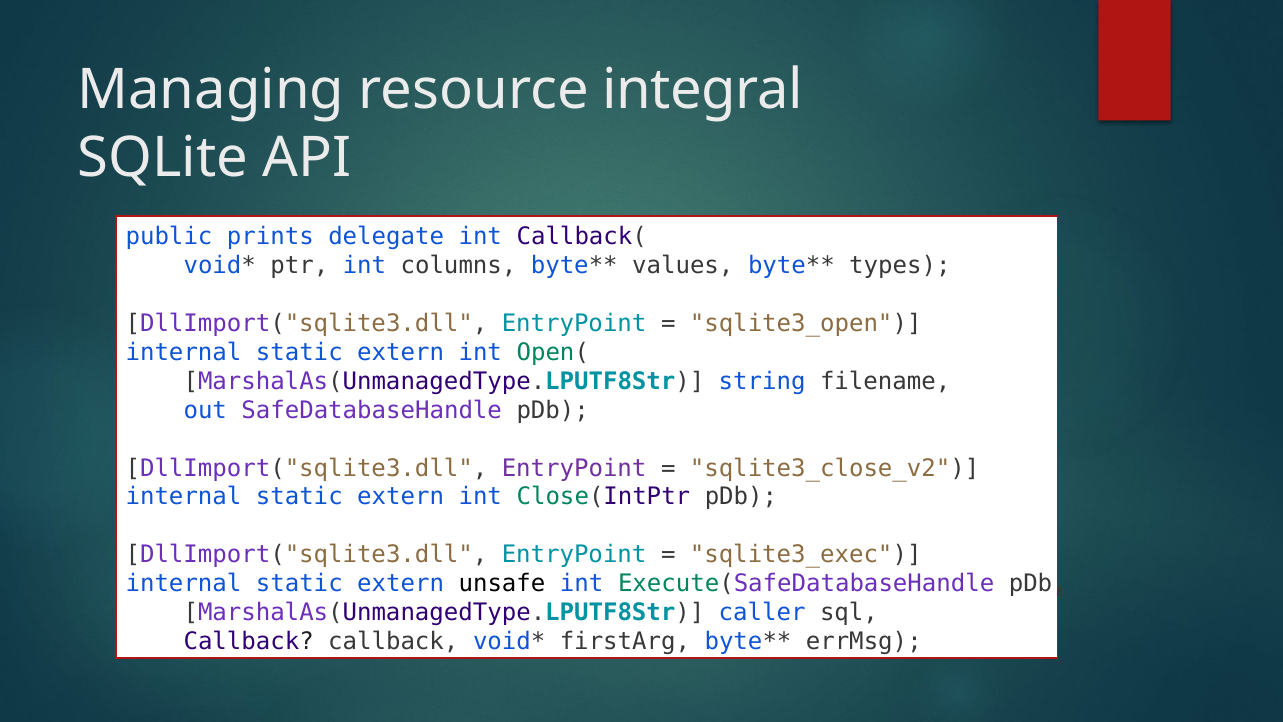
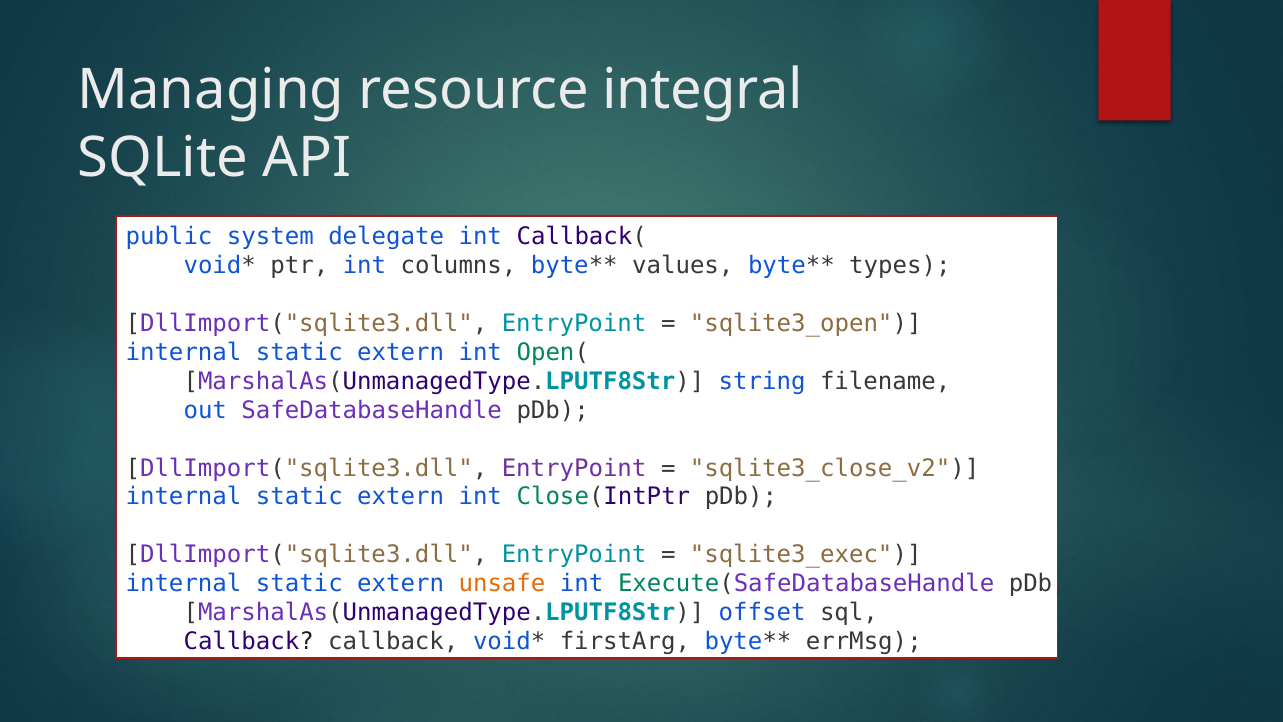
prints: prints -> system
unsafe colour: black -> orange
caller: caller -> offset
